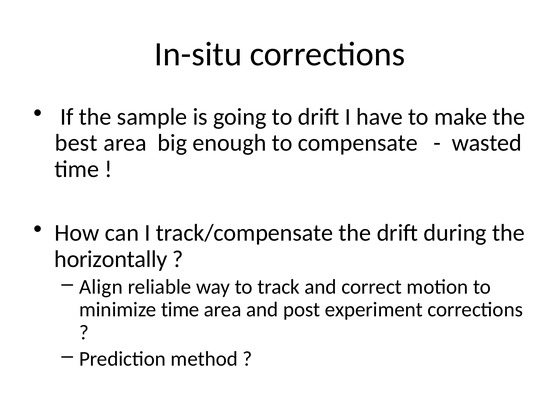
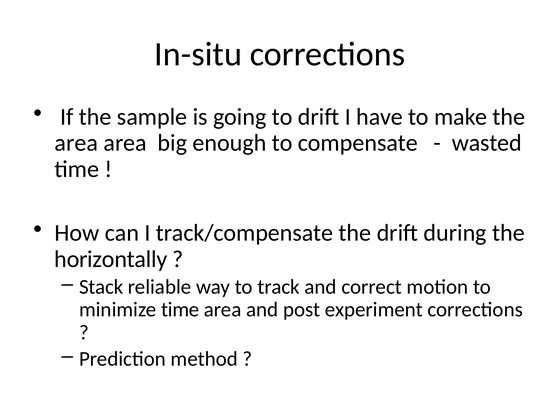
best at (76, 143): best -> area
Align: Align -> Stack
